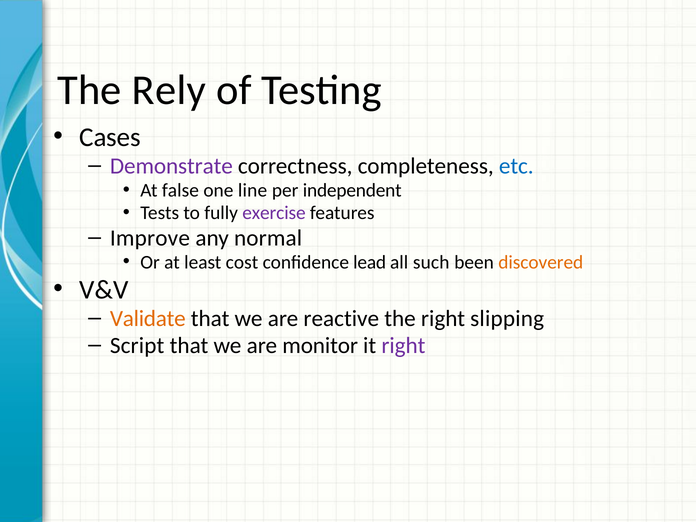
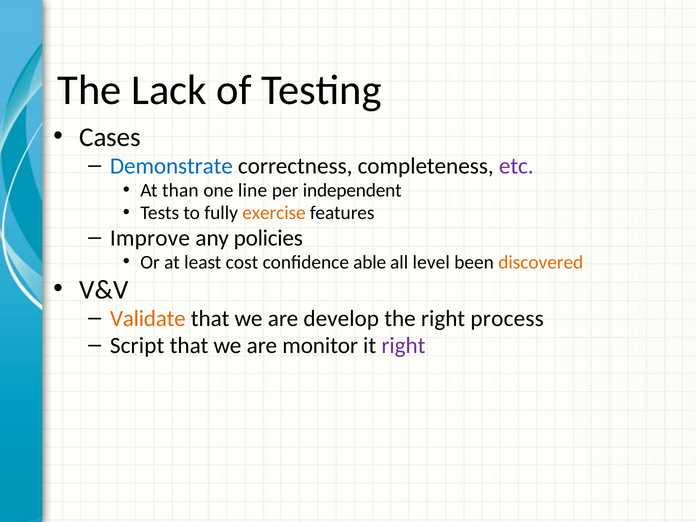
Rely: Rely -> Lack
Demonstrate colour: purple -> blue
etc colour: blue -> purple
false: false -> than
exercise colour: purple -> orange
normal: normal -> policies
lead: lead -> able
such: such -> level
reactive: reactive -> develop
slipping: slipping -> process
